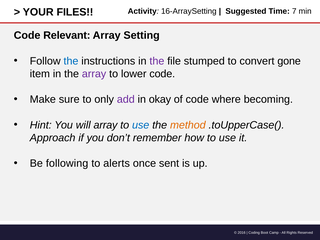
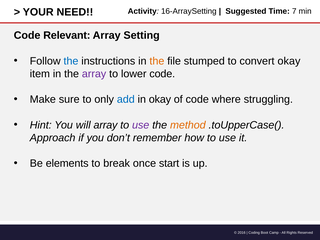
FILES: FILES -> NEED
the at (157, 61) colour: purple -> orange
convert gone: gone -> okay
add colour: purple -> blue
becoming: becoming -> struggling
use at (141, 125) colour: blue -> purple
following: following -> elements
alerts: alerts -> break
sent: sent -> start
